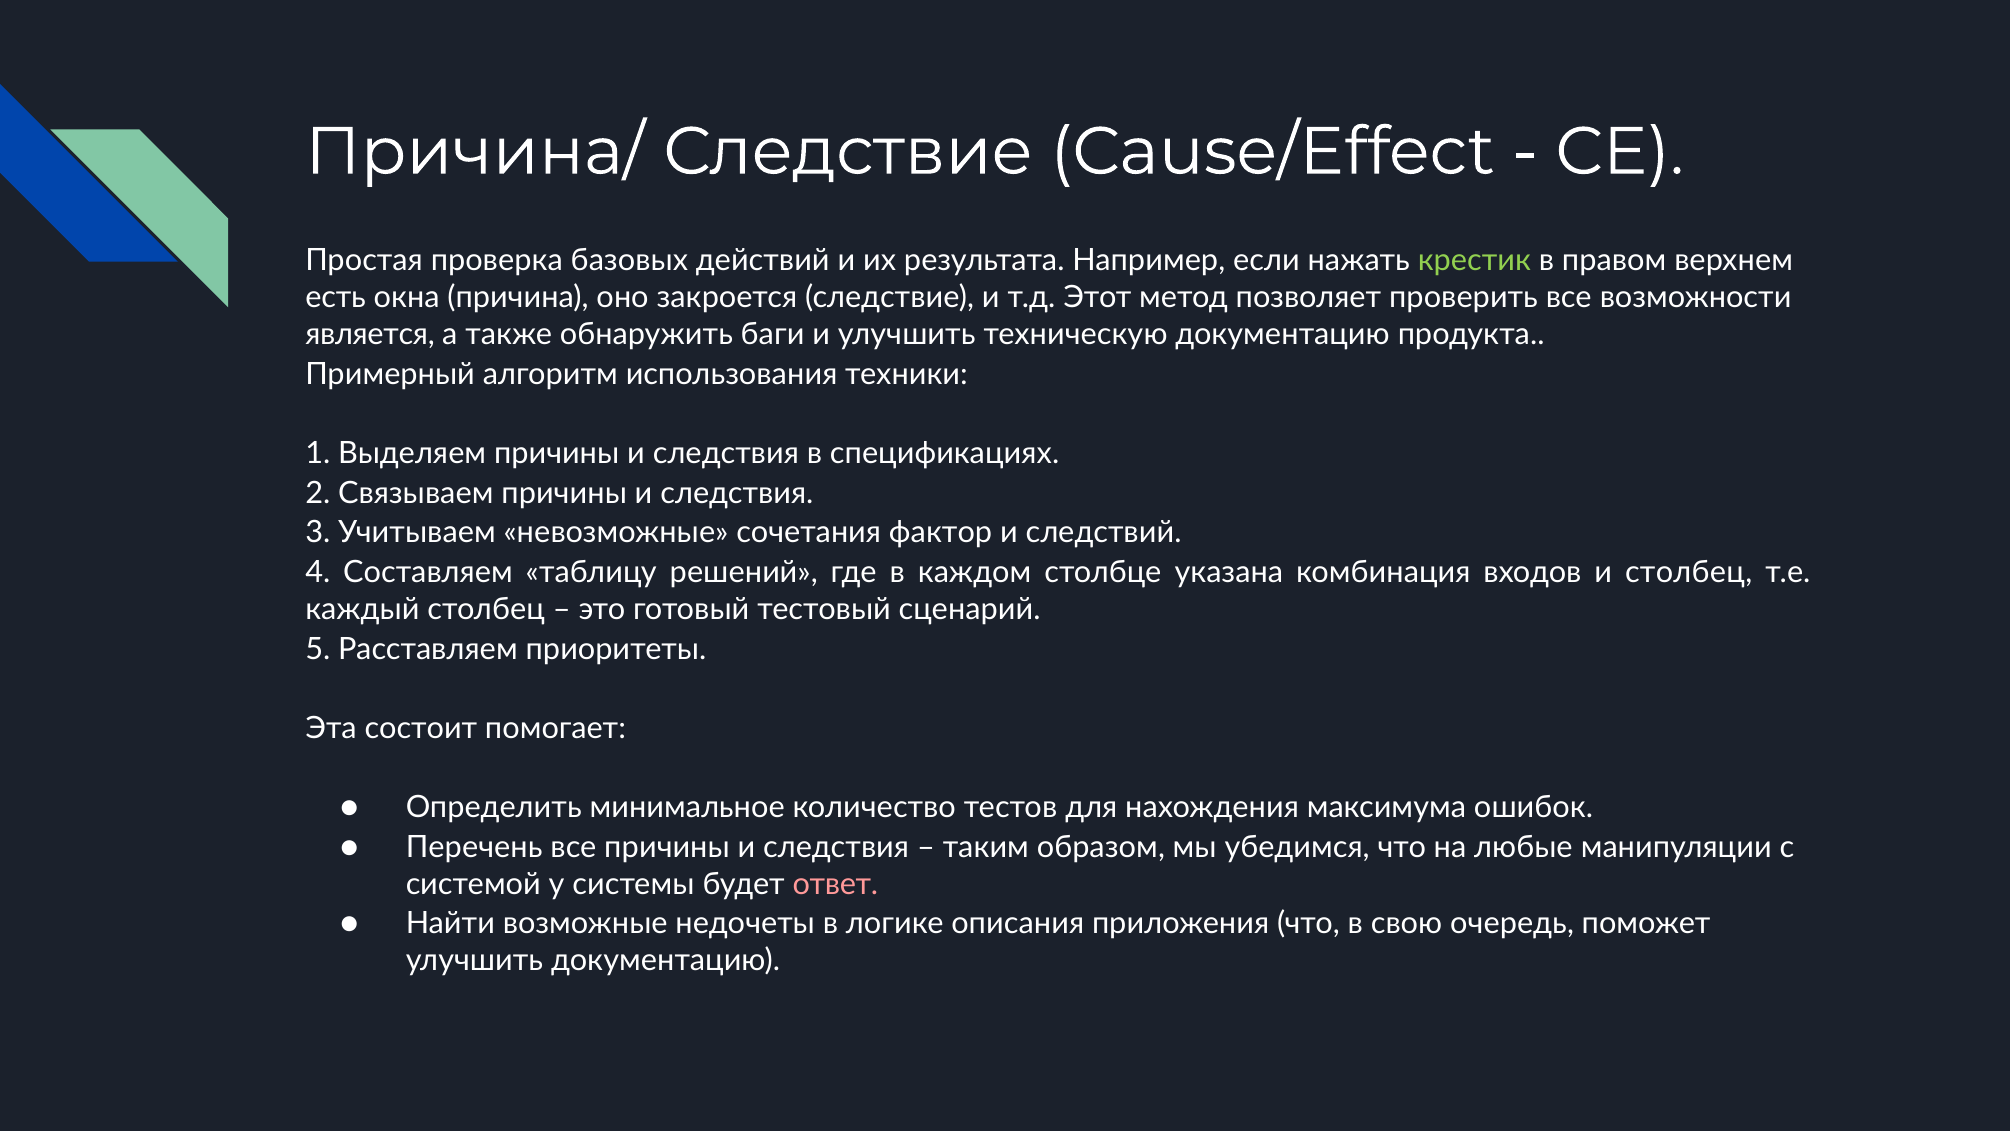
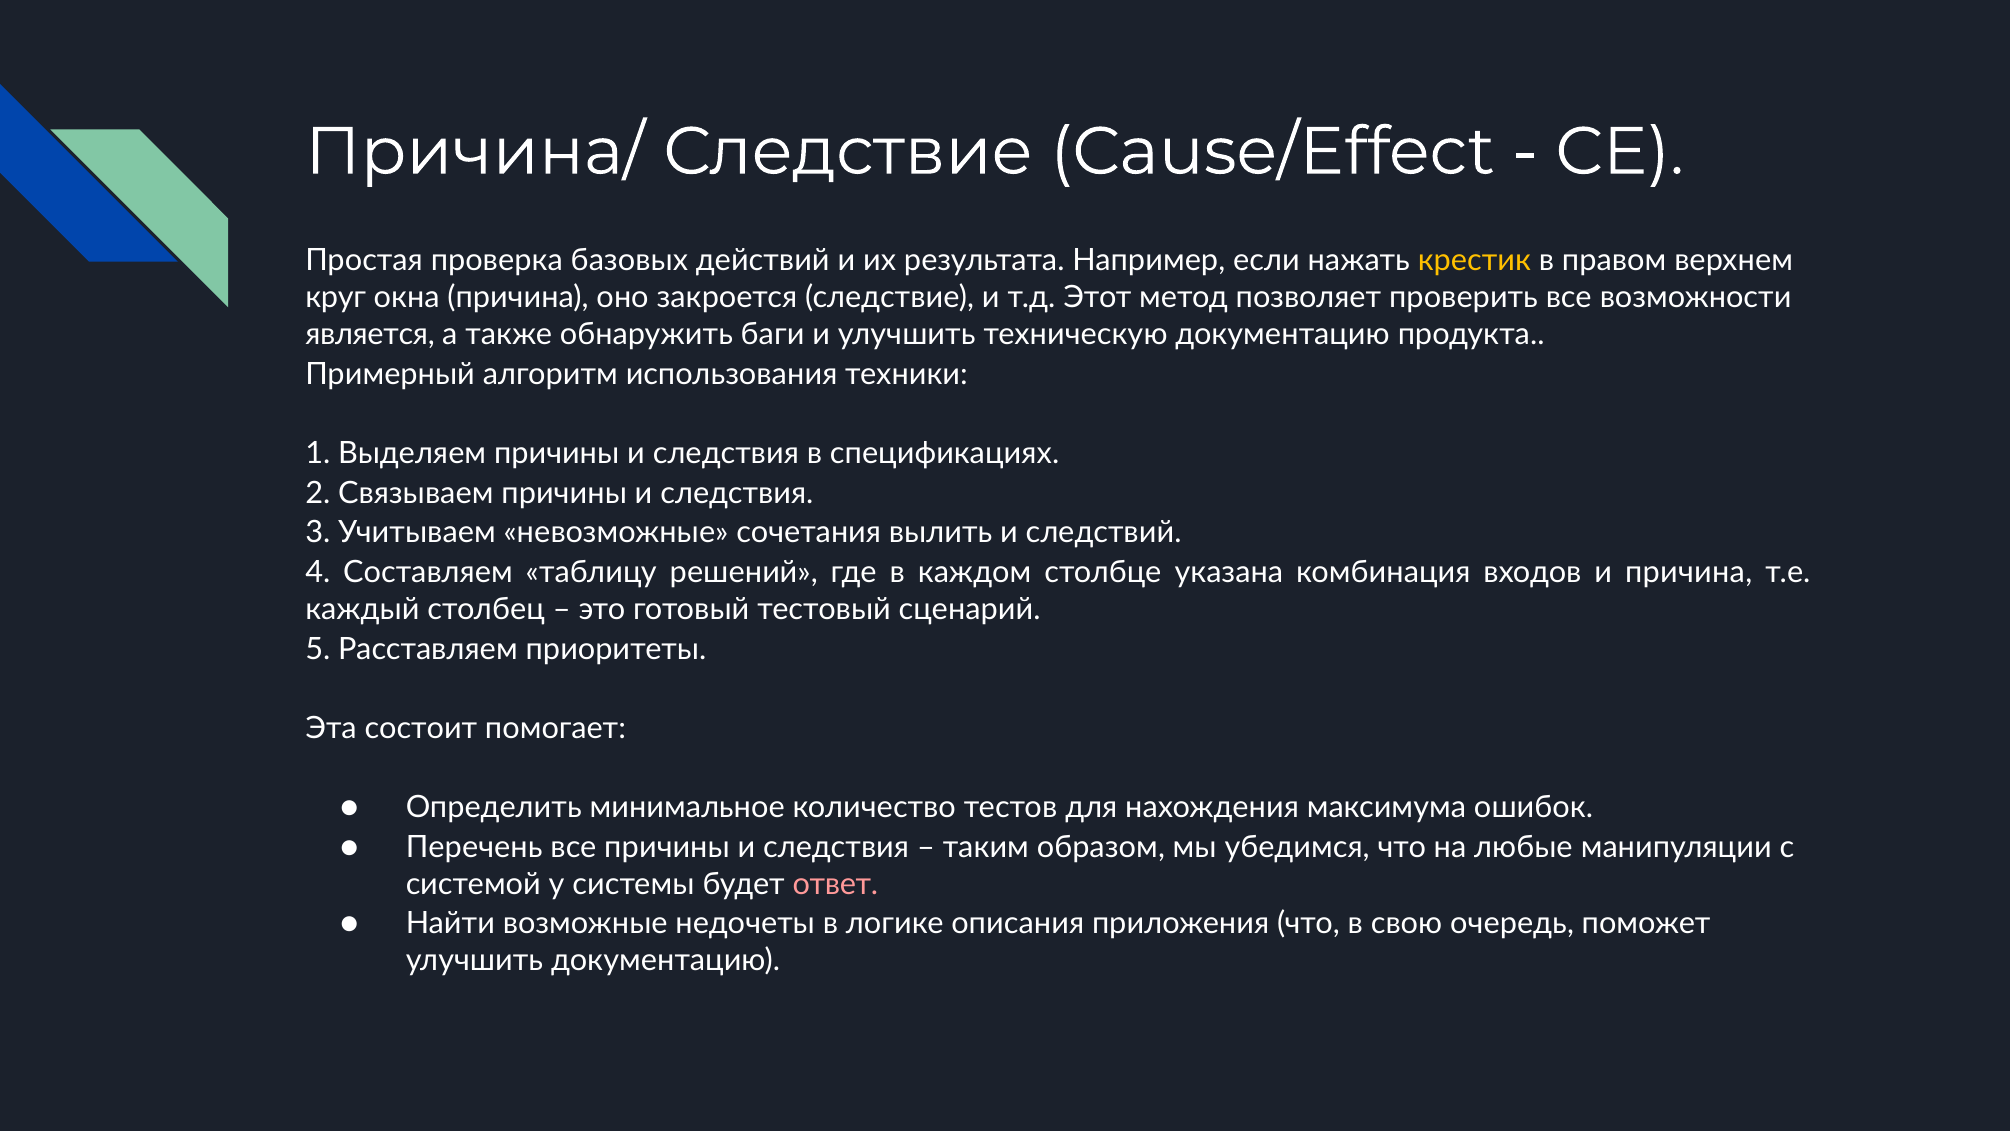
крестик colour: light green -> yellow
есть: есть -> круг
фактор: фактор -> вылить
и столбец: столбец -> причина
